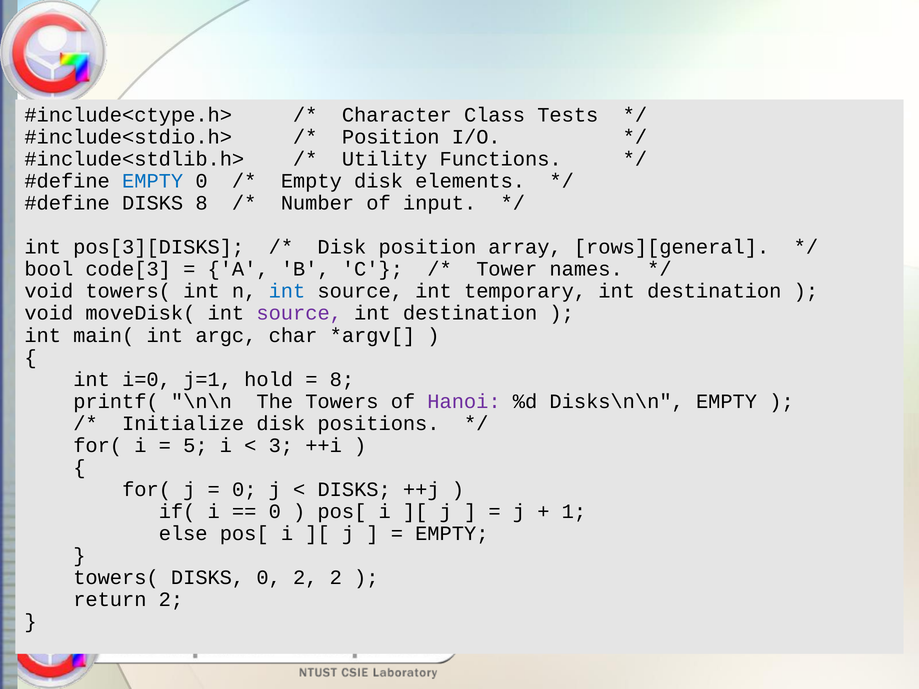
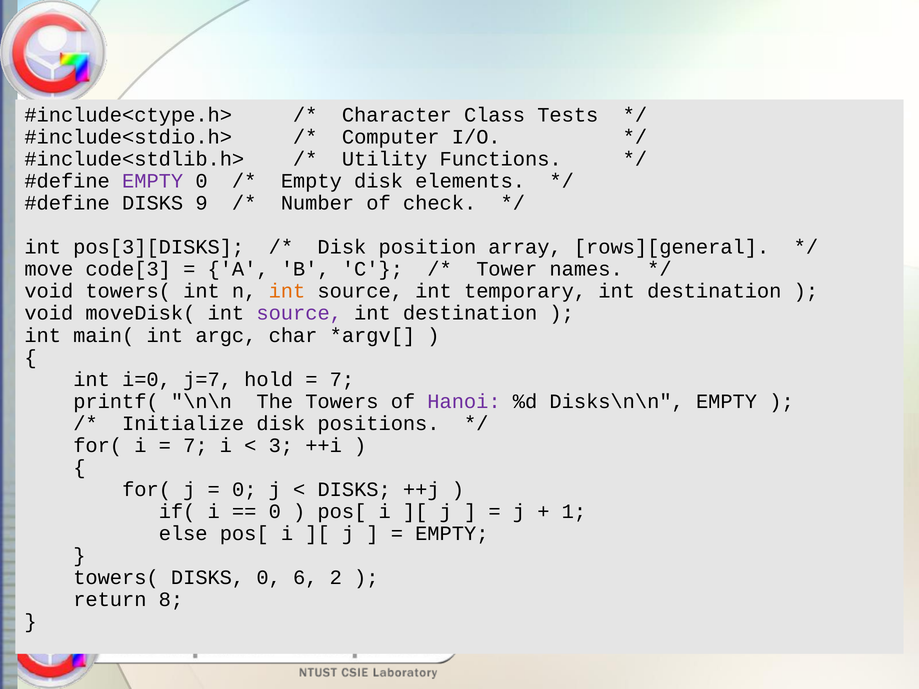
Position at (391, 137): Position -> Computer
EMPTY at (153, 181) colour: blue -> purple
DISKS 8: 8 -> 9
input: input -> check
bool: bool -> move
int at (287, 291) colour: blue -> orange
j=1: j=1 -> j=7
8 at (342, 379): 8 -> 7
5 at (195, 446): 5 -> 7
0 2: 2 -> 6
return 2: 2 -> 8
